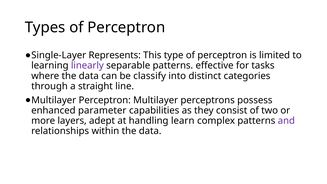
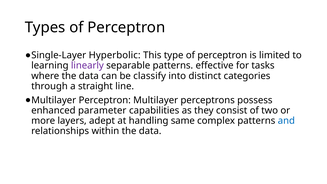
Represents: Represents -> Hyperbolic
learn: learn -> same
and colour: purple -> blue
